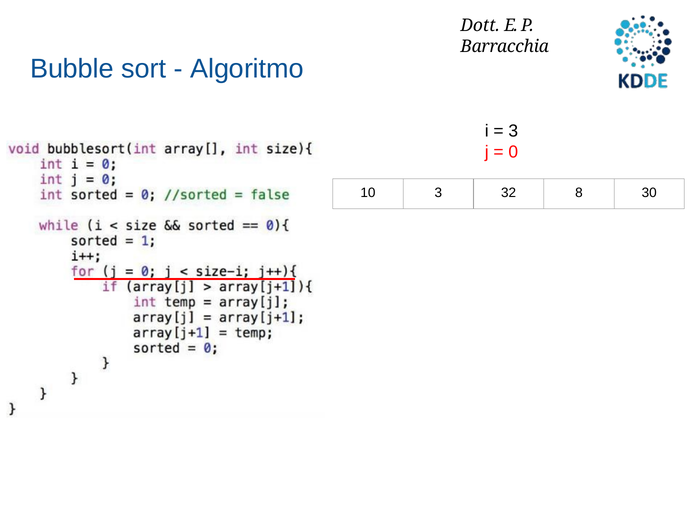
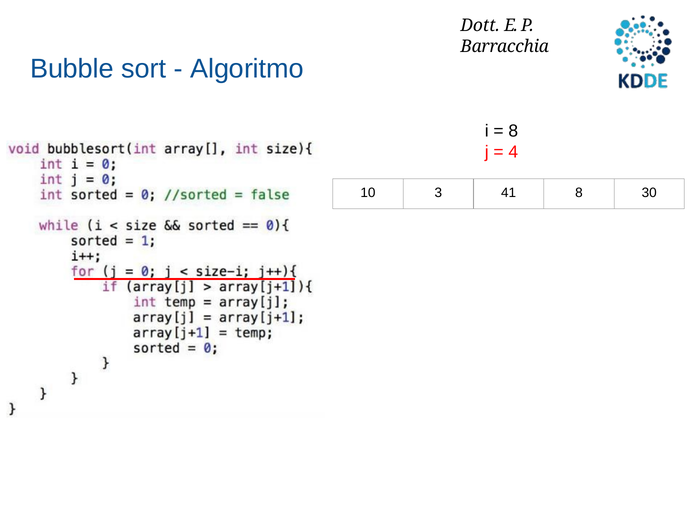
3 at (513, 131): 3 -> 8
0: 0 -> 4
32: 32 -> 41
